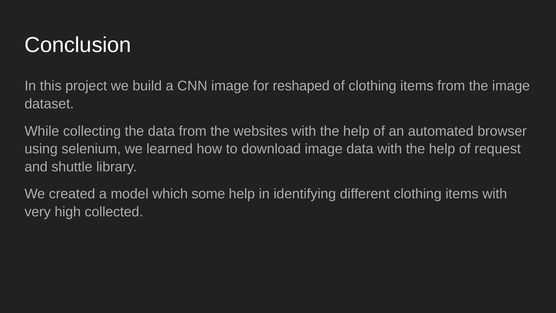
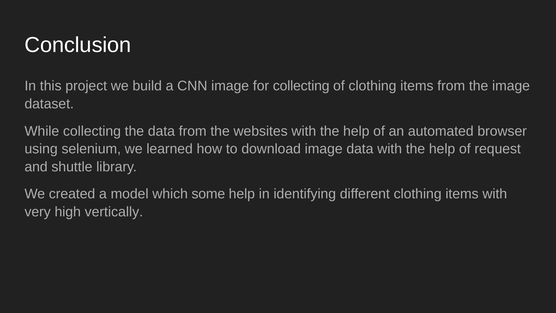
for reshaped: reshaped -> collecting
collected: collected -> vertically
